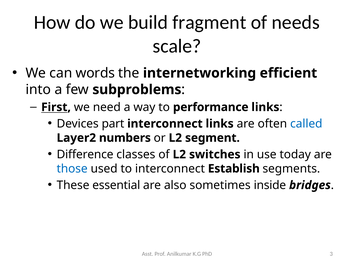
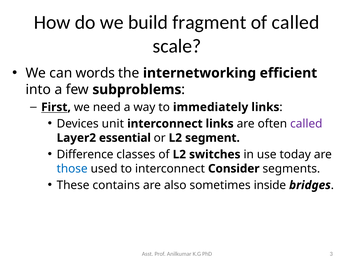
of needs: needs -> called
performance: performance -> immediately
part: part -> unit
called at (306, 123) colour: blue -> purple
numbers: numbers -> essential
Establish: Establish -> Consider
essential: essential -> contains
